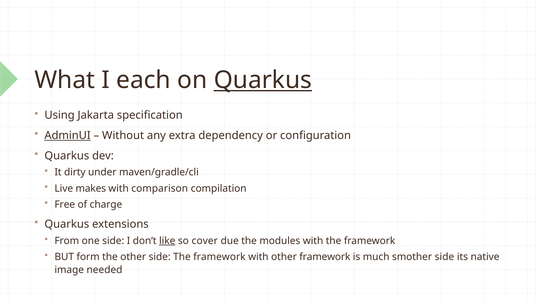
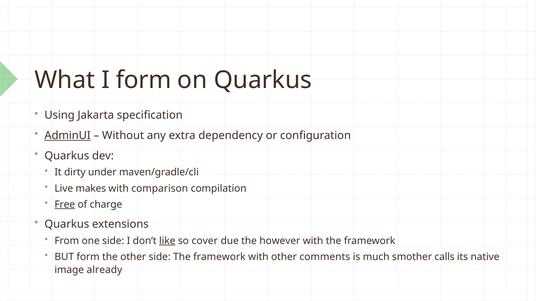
I each: each -> form
Quarkus at (263, 80) underline: present -> none
Free underline: none -> present
modules: modules -> however
other framework: framework -> comments
smother side: side -> calls
needed: needed -> already
